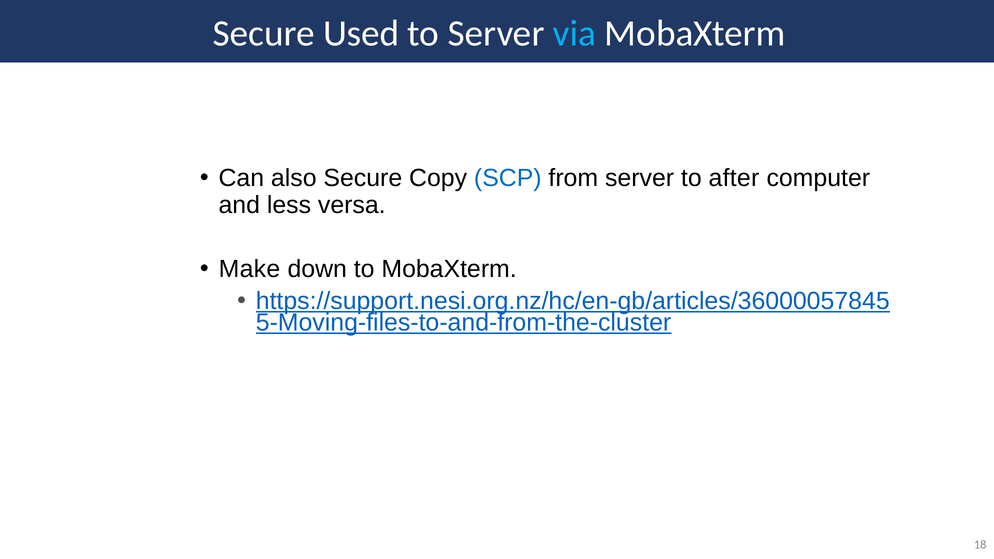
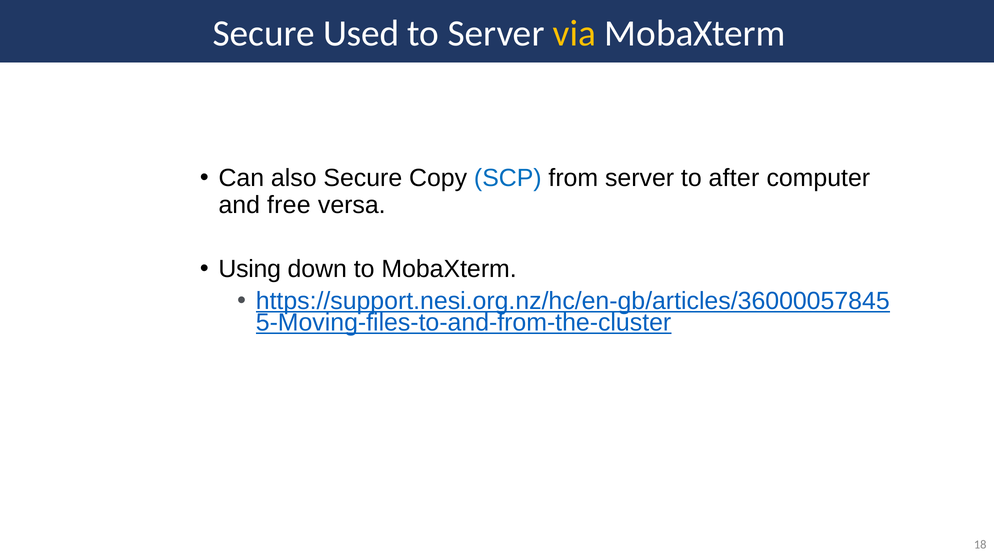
via colour: light blue -> yellow
less: less -> free
Make: Make -> Using
